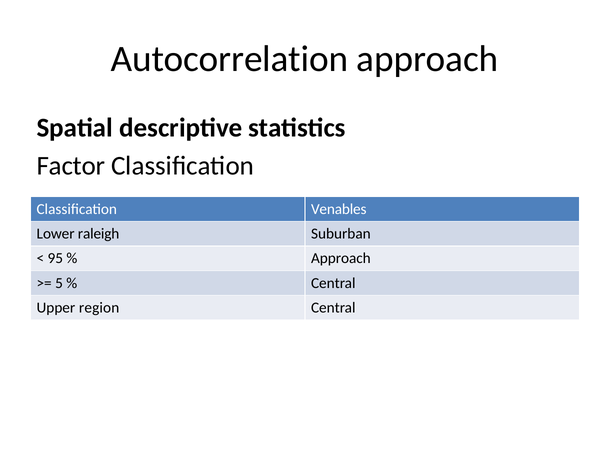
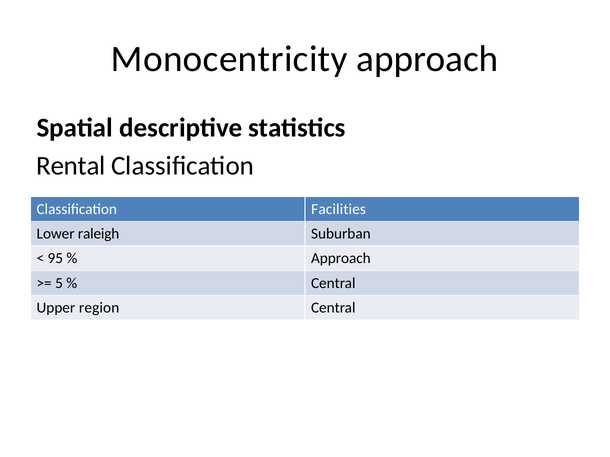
Autocorrelation: Autocorrelation -> Monocentricity
Factor: Factor -> Rental
Venables: Venables -> Facilities
